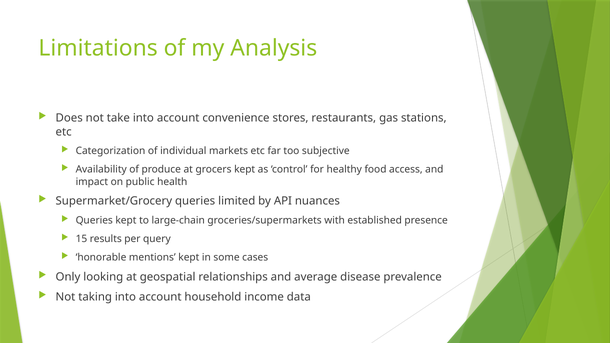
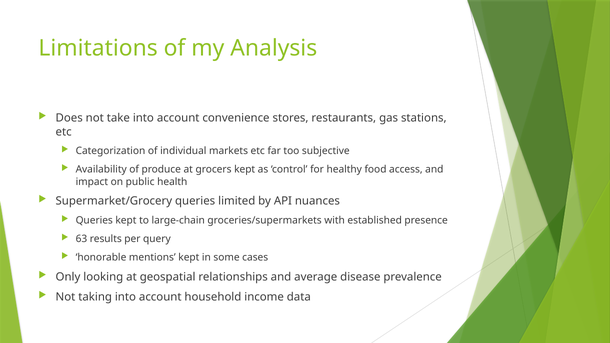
15: 15 -> 63
